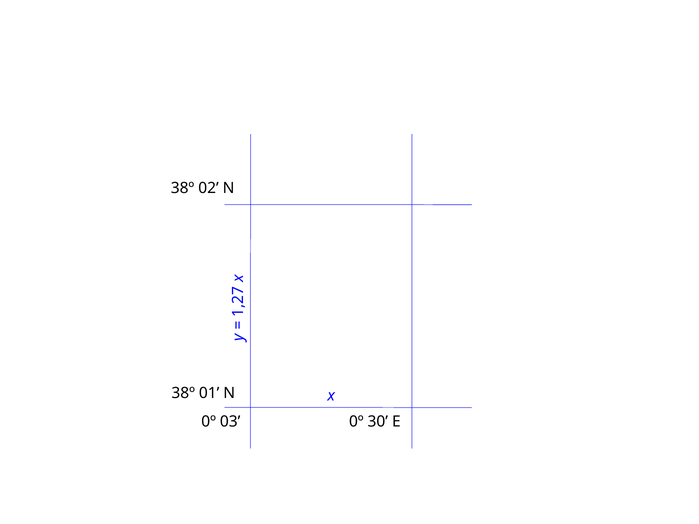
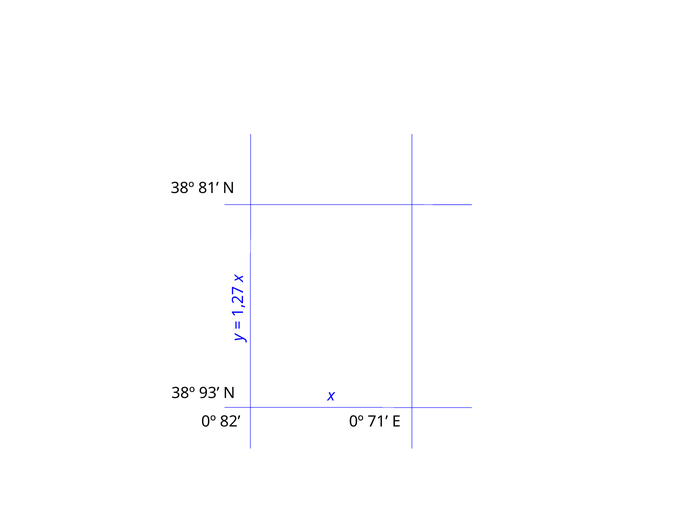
02: 02 -> 81
01: 01 -> 93
03: 03 -> 82
30: 30 -> 71
